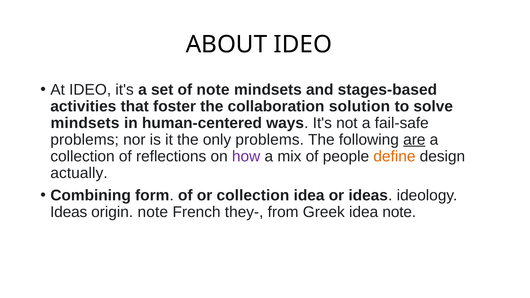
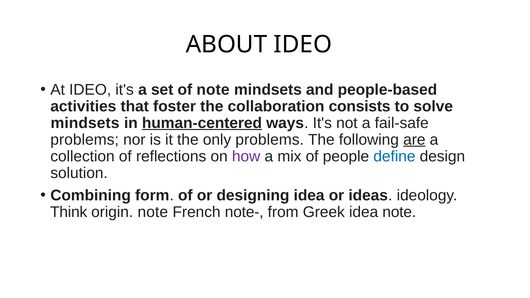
stages-based: stages-based -> people-based
solution: solution -> consists
human-centered underline: none -> present
define colour: orange -> blue
actually: actually -> solution
or collection: collection -> designing
Ideas at (69, 212): Ideas -> Think
they-: they- -> note-
